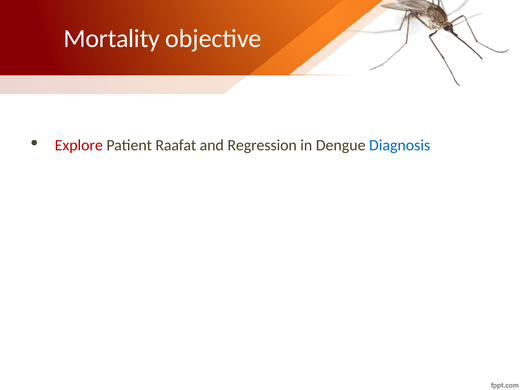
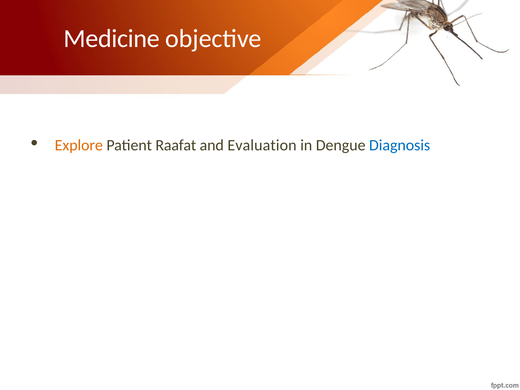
Mortality: Mortality -> Medicine
Explore colour: red -> orange
Regression: Regression -> Evaluation
